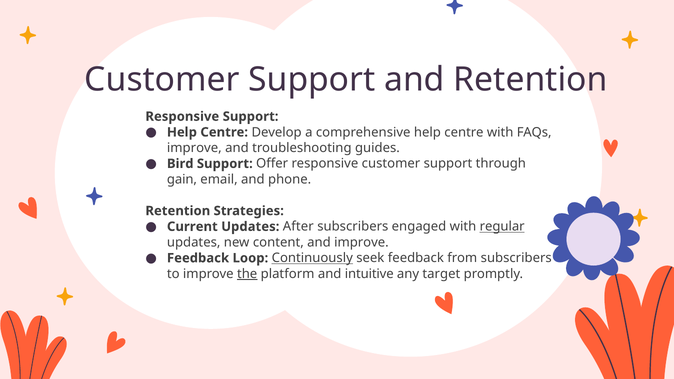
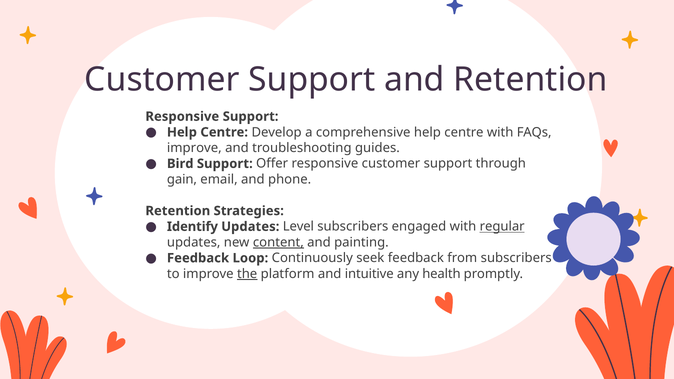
Current: Current -> Identify
After: After -> Level
content underline: none -> present
and improve: improve -> painting
Continuously underline: present -> none
target: target -> health
